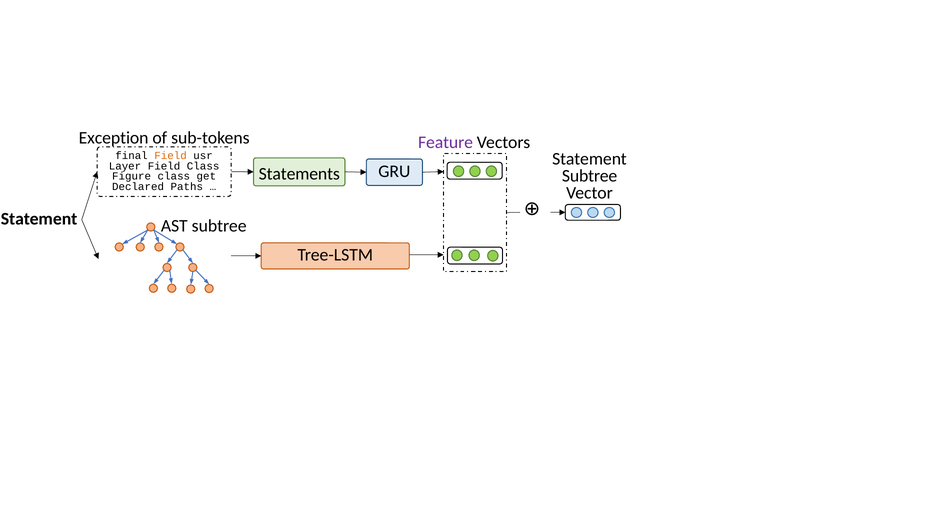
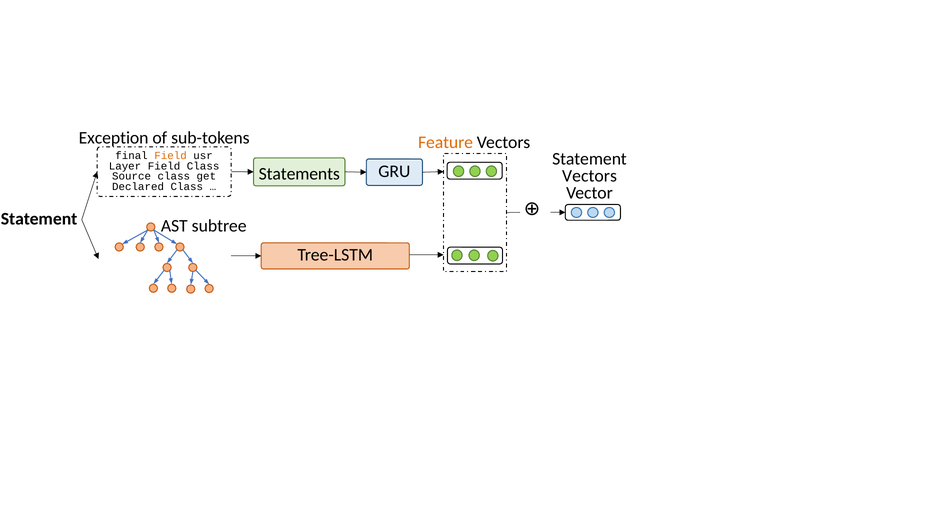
Feature colour: purple -> orange
Subtree at (590, 176): Subtree -> Vectors
Figure: Figure -> Source
Declared Paths: Paths -> Class
